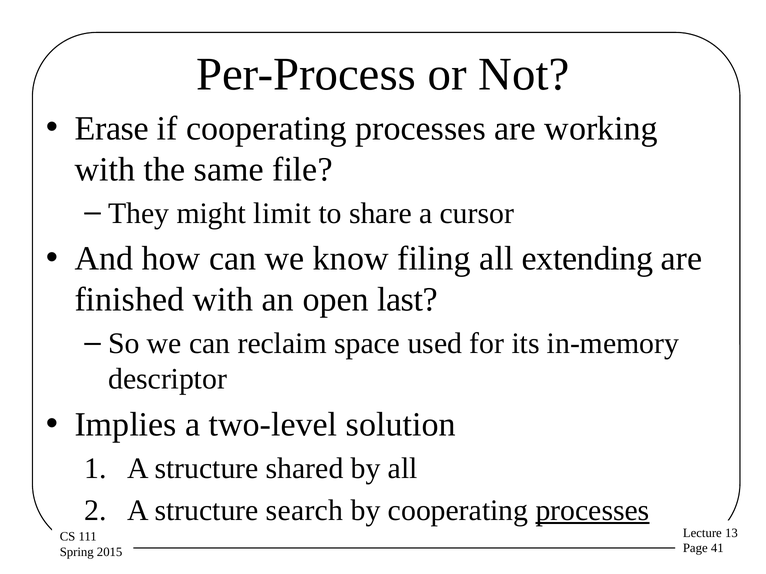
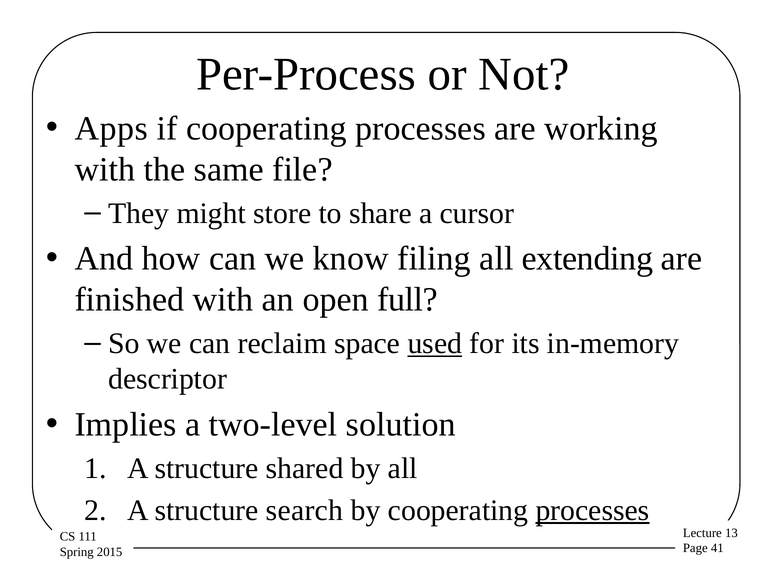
Erase: Erase -> Apps
limit: limit -> store
last: last -> full
used underline: none -> present
